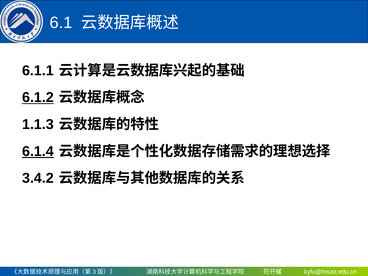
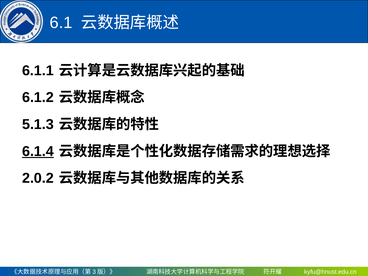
6.1.2 underline: present -> none
1.1.3: 1.1.3 -> 5.1.3
3.4.2: 3.4.2 -> 2.0.2
